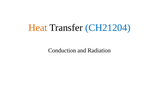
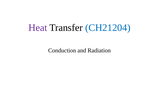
Heat colour: orange -> purple
